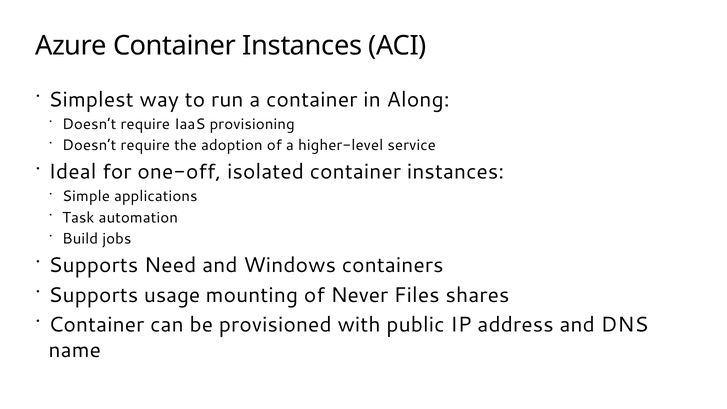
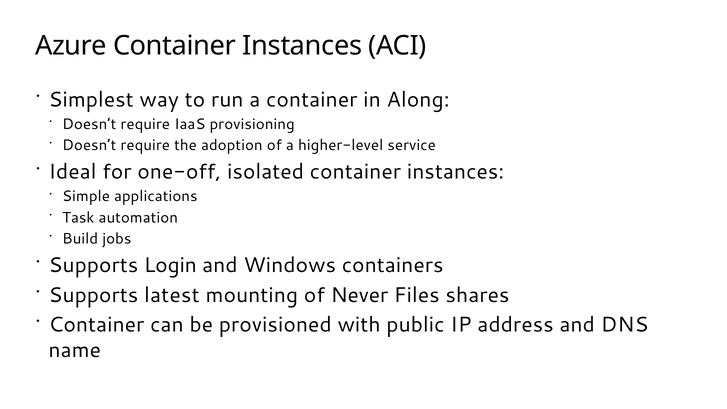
Need: Need -> Login
usage: usage -> latest
